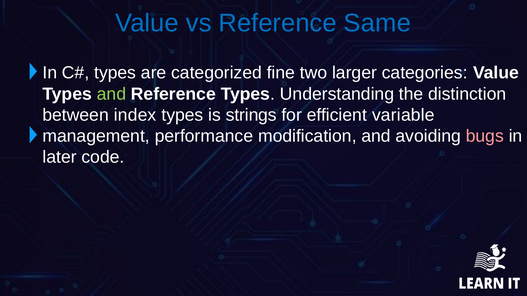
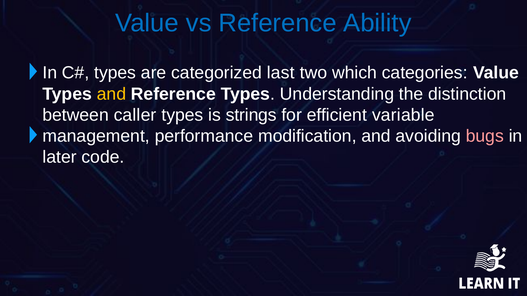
Same: Same -> Ability
fine: fine -> last
larger: larger -> which
and at (111, 94) colour: light green -> yellow
index: index -> caller
